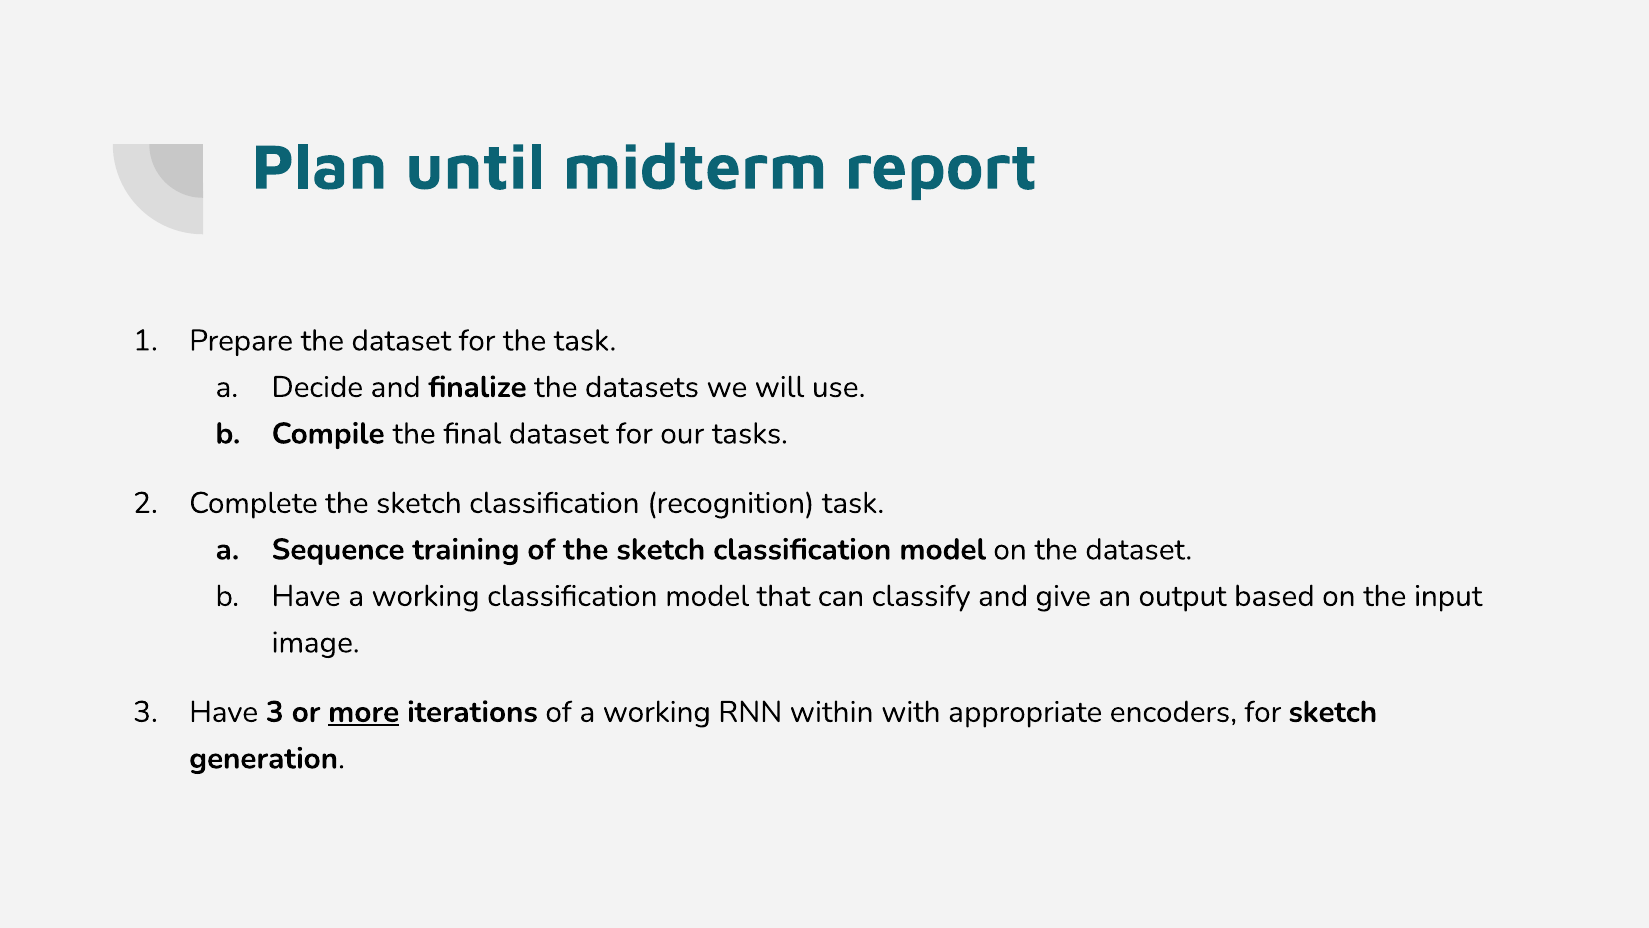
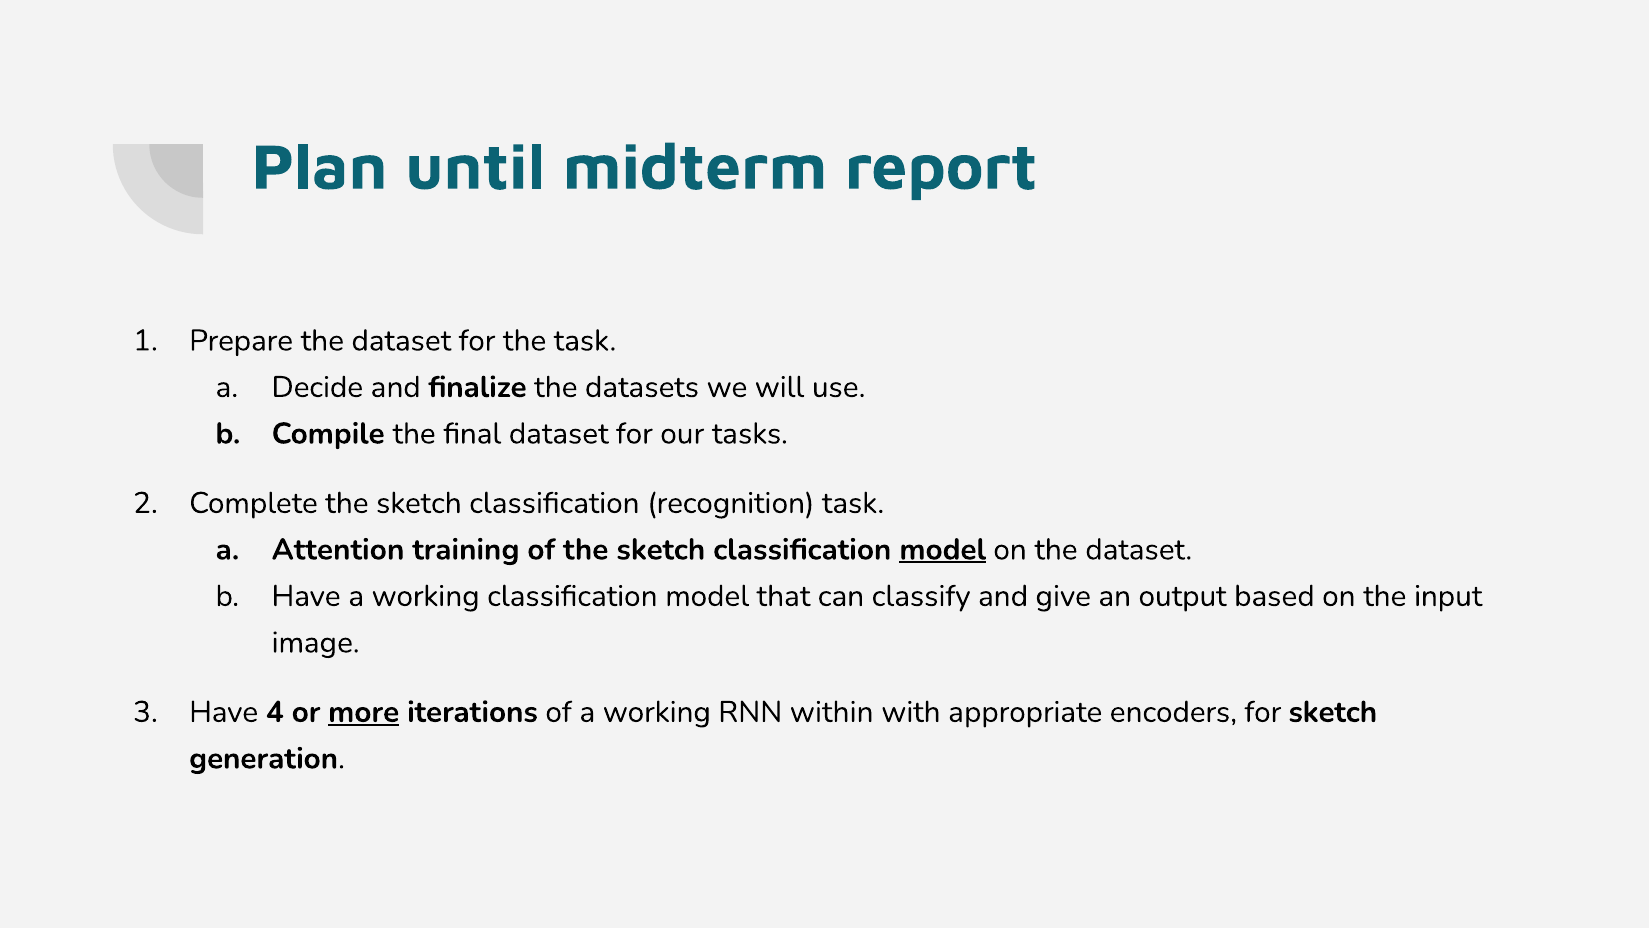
Sequence: Sequence -> Attention
model at (943, 549) underline: none -> present
Have 3: 3 -> 4
